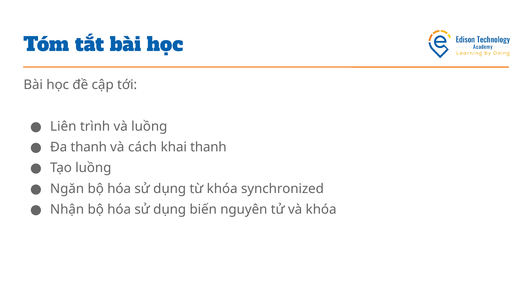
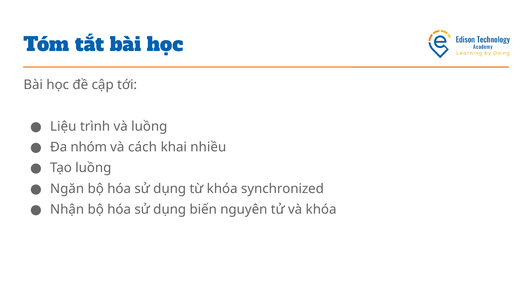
Liên: Liên -> Liệu
Đa thanh: thanh -> nhóm
khai thanh: thanh -> nhiều
